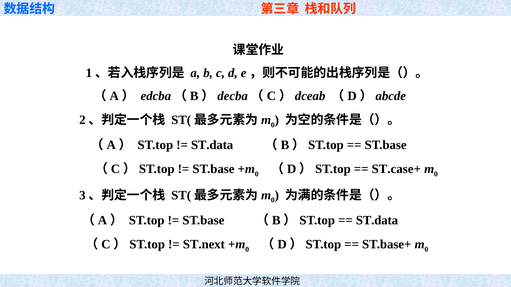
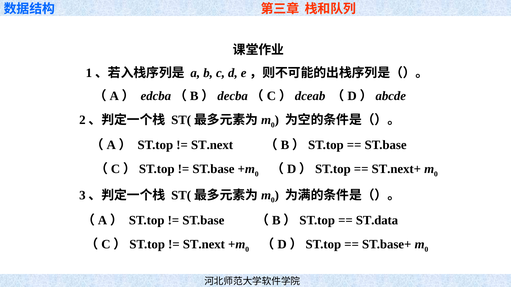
ST.data at (212, 145): ST.data -> ST.next
ST.case+: ST.case+ -> ST.next+
